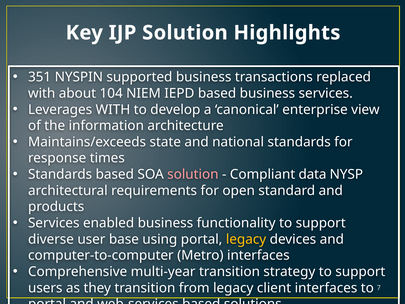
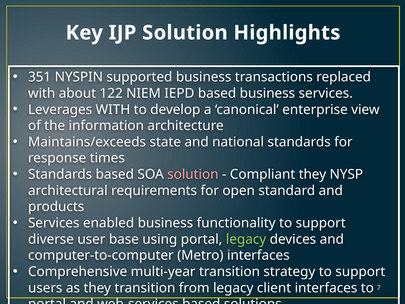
104: 104 -> 122
Compliant data: data -> they
legacy at (246, 239) colour: yellow -> light green
